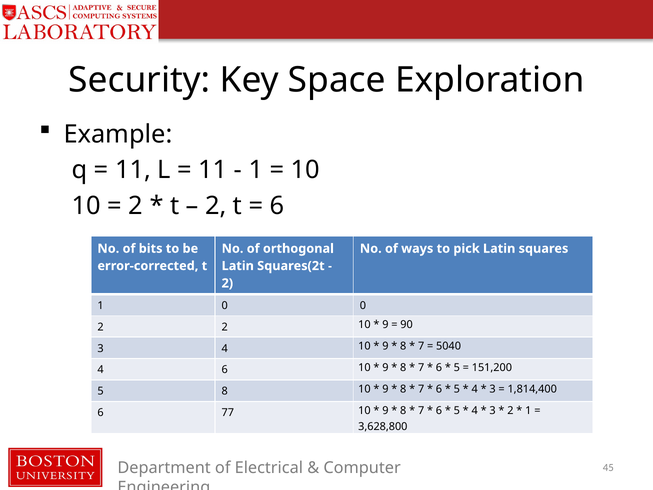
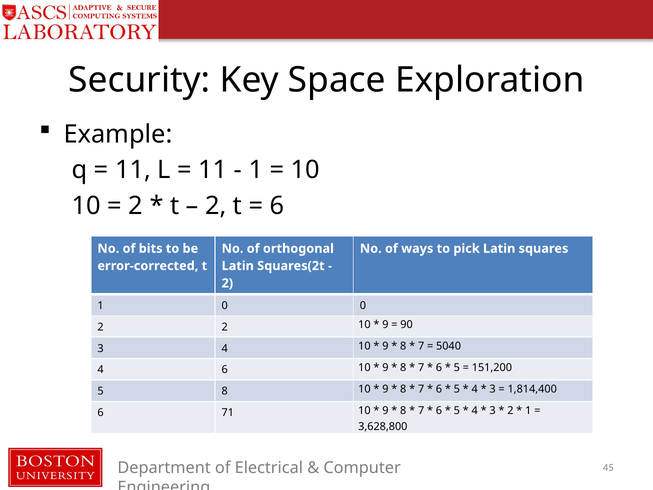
77: 77 -> 71
